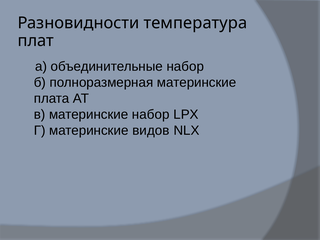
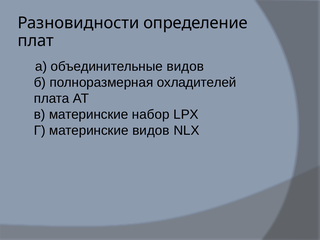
температура: температура -> определение
объединительные набор: набор -> видов
полноразмерная материнские: материнские -> охладителей
